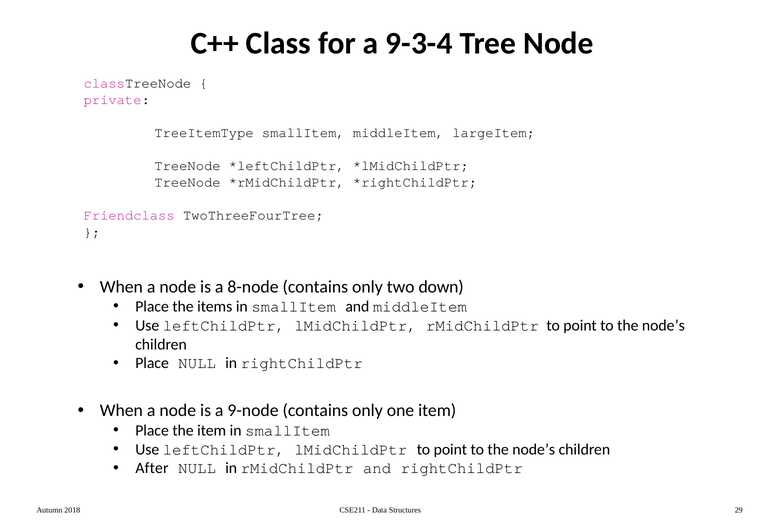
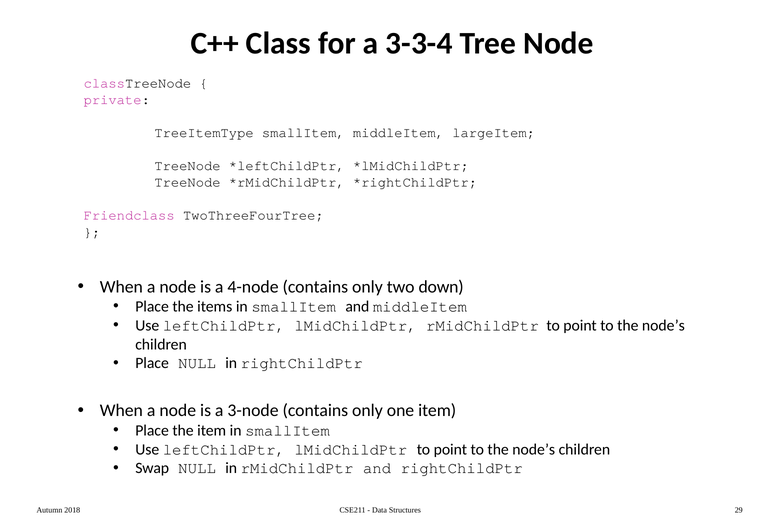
9-3-4: 9-3-4 -> 3-3-4
8-node: 8-node -> 4-node
9-node: 9-node -> 3-node
After: After -> Swap
